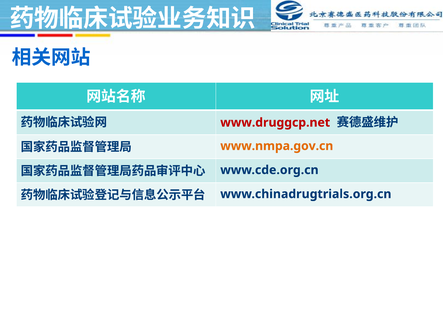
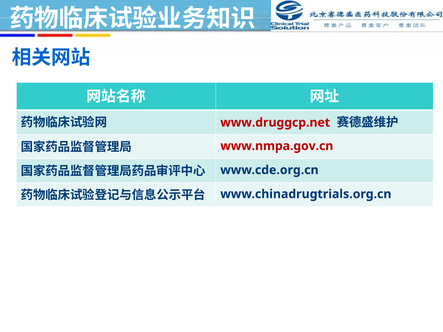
www.nmpa.gov.cn colour: orange -> red
